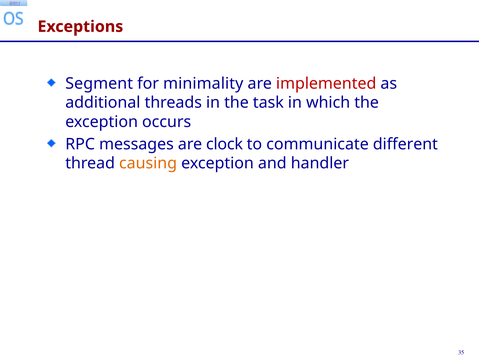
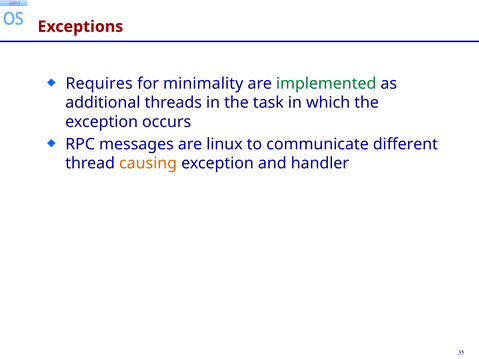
Segment: Segment -> Requires
implemented colour: red -> green
clock: clock -> linux
